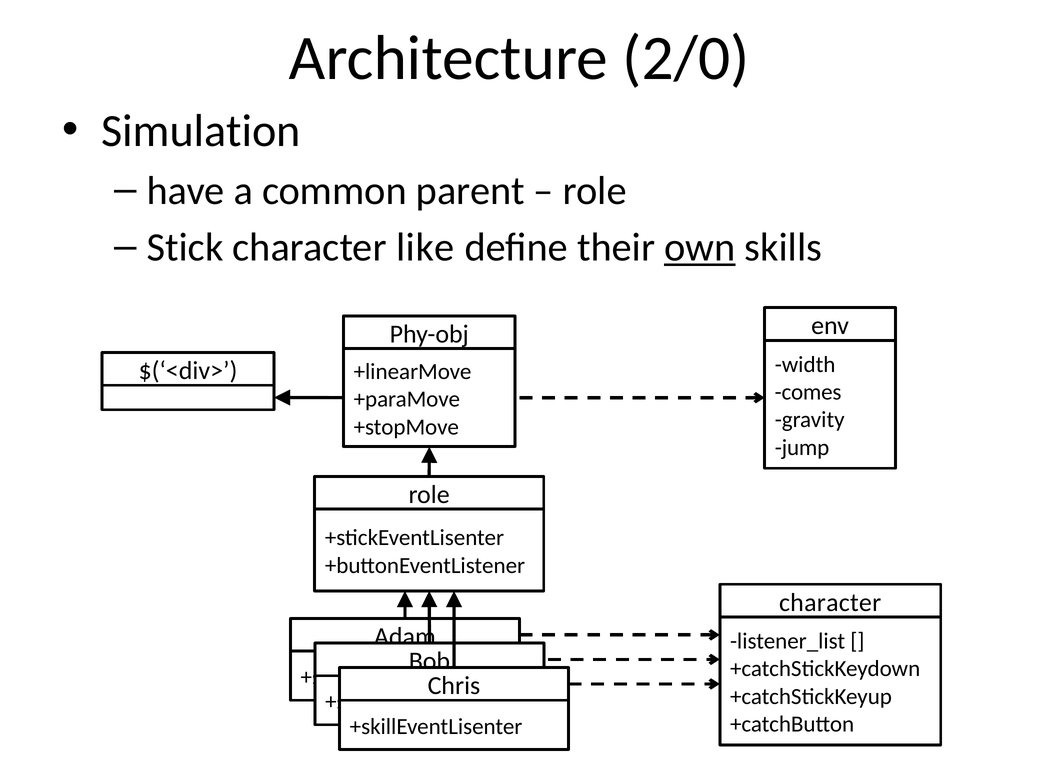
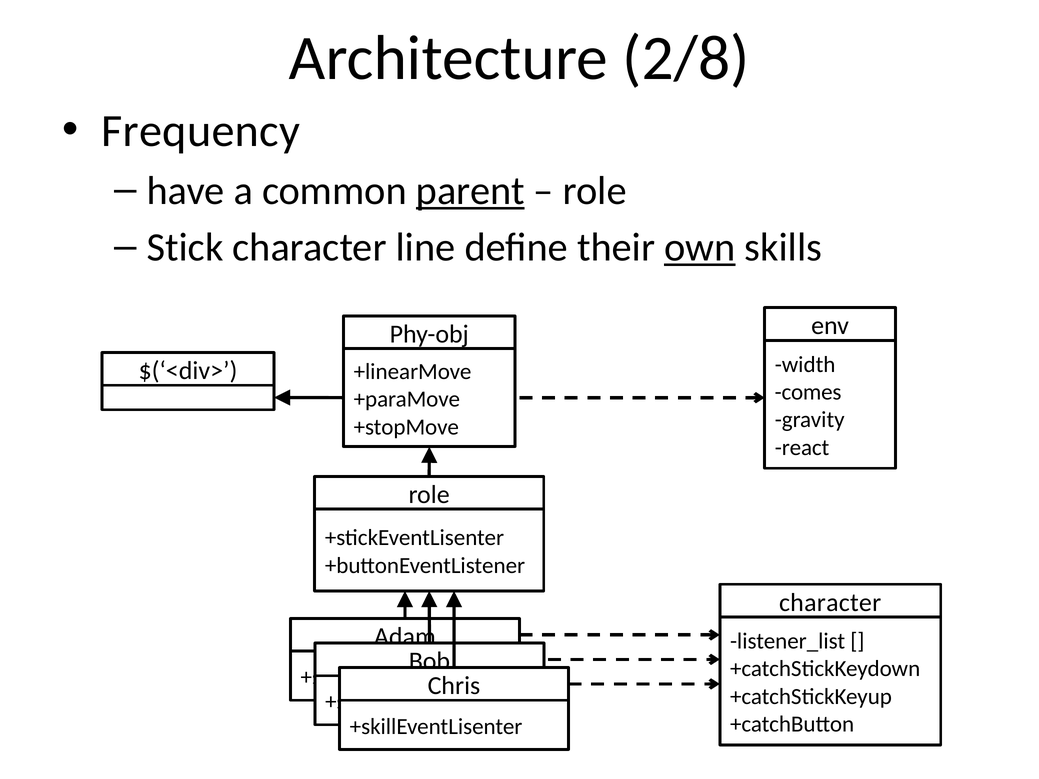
2/0: 2/0 -> 2/8
Simulation: Simulation -> Frequency
parent underline: none -> present
like: like -> line
jump: jump -> react
